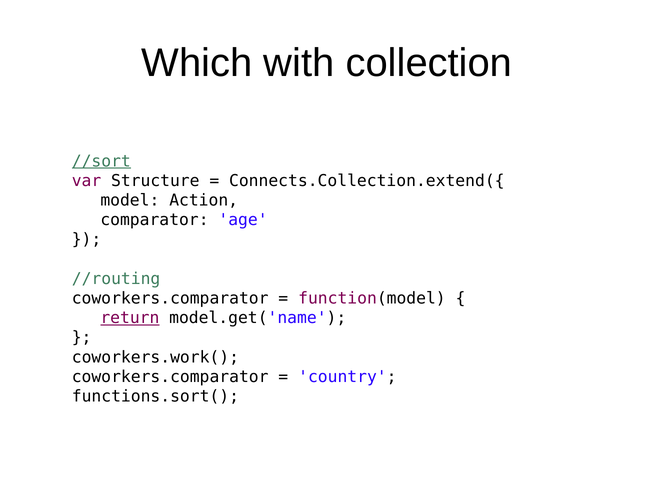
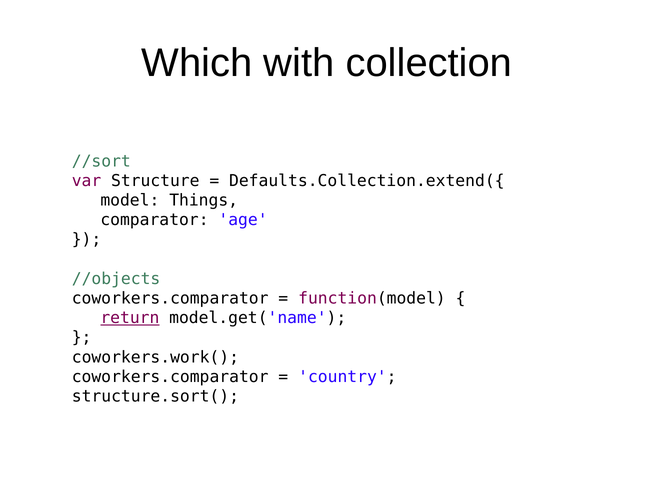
//sort underline: present -> none
Connects.Collection.extend({: Connects.Collection.extend({ -> Defaults.Collection.extend({
Action: Action -> Things
//routing: //routing -> //objects
functions.sort(: functions.sort( -> structure.sort(
